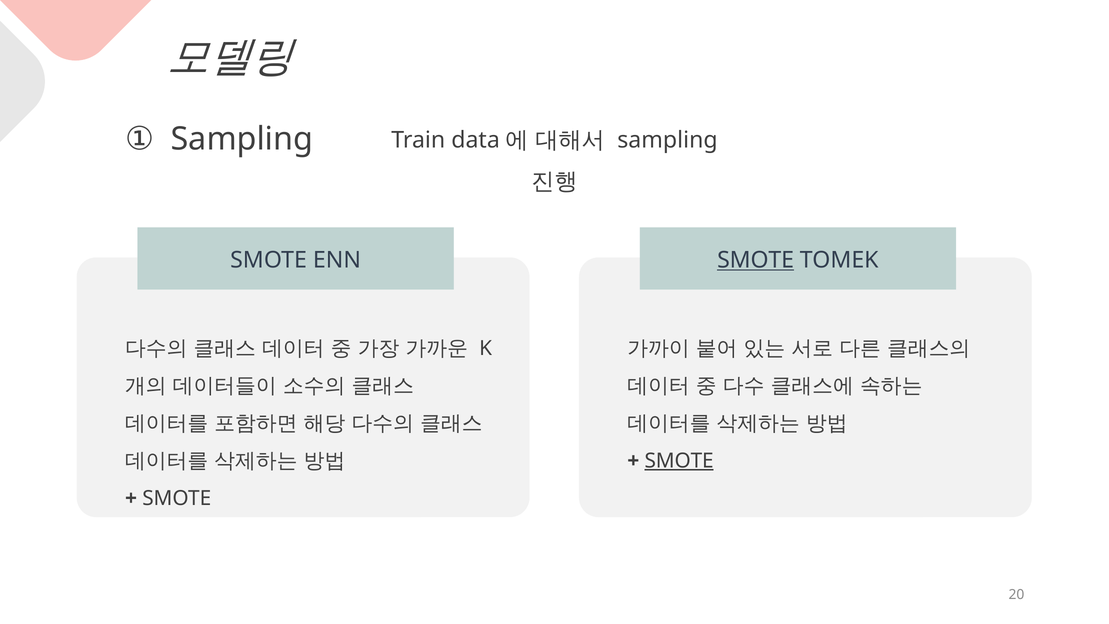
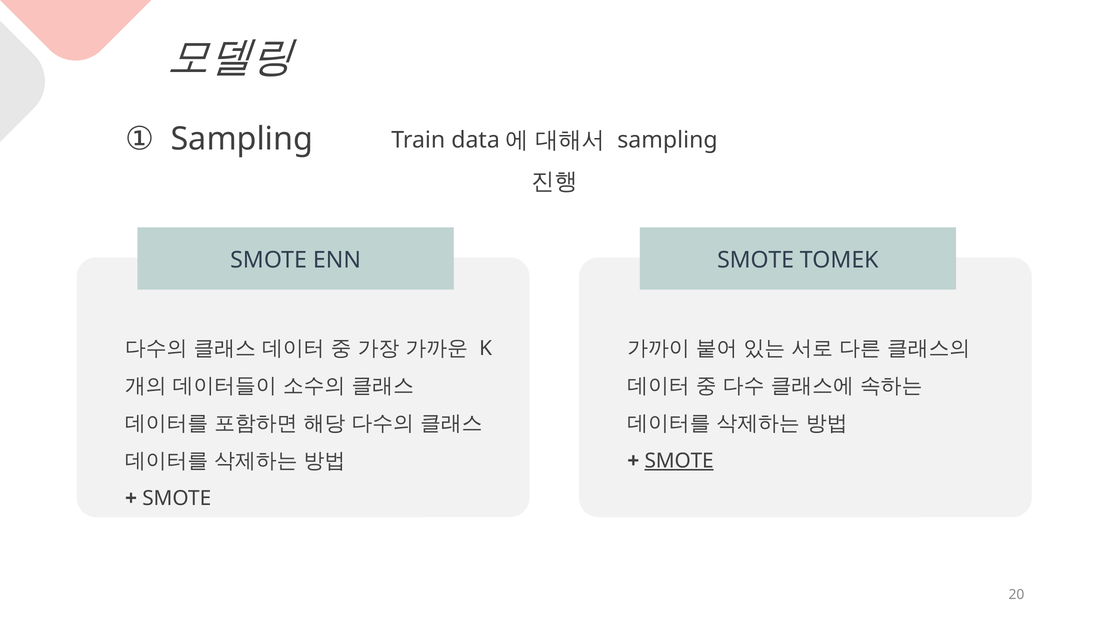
SMOTE at (756, 260) underline: present -> none
